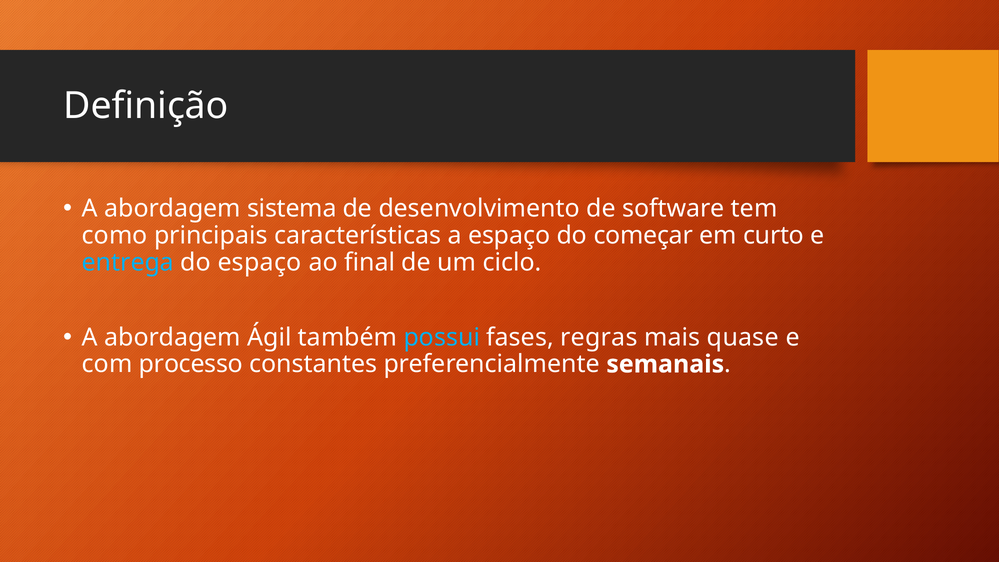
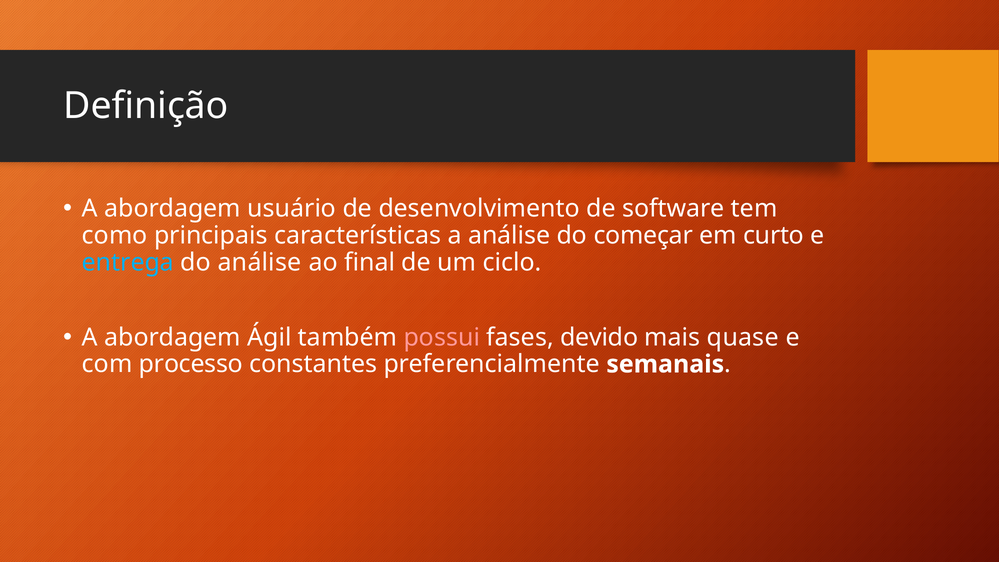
sistema: sistema -> usuário
a espaço: espaço -> análise
do espaço: espaço -> análise
possui colour: light blue -> pink
regras: regras -> devido
